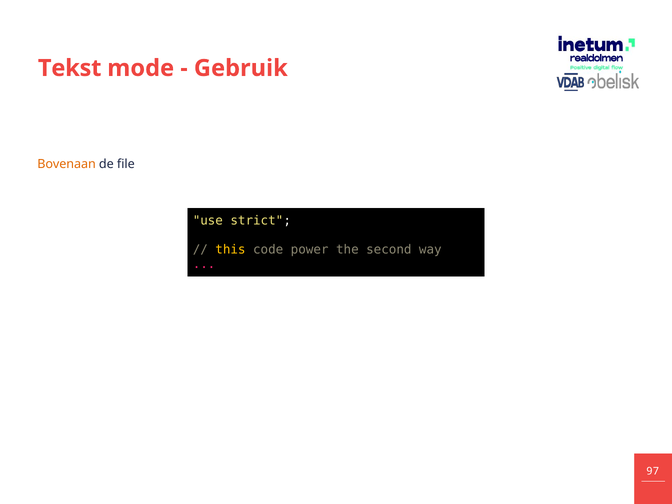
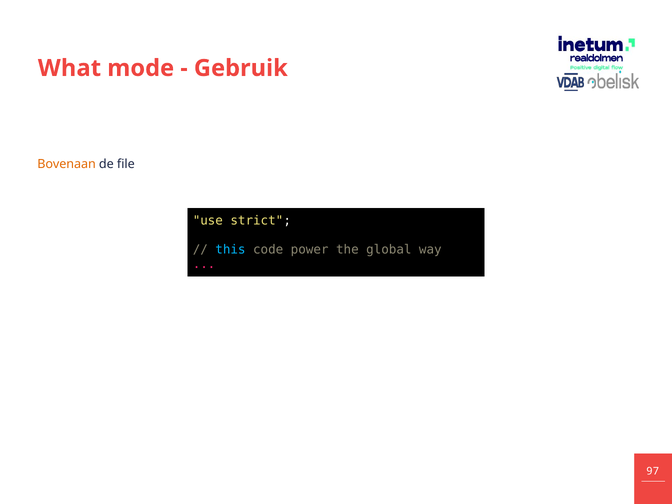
Tekst: Tekst -> What
this colour: yellow -> light blue
second: second -> global
